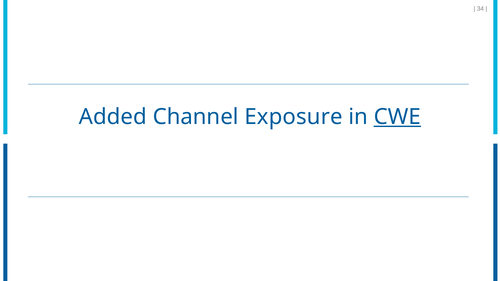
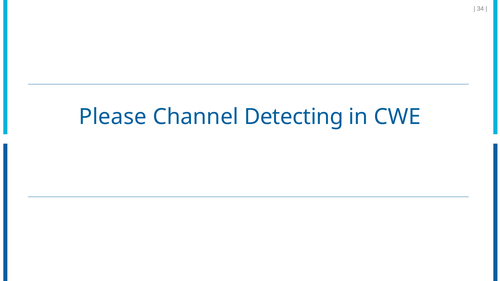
Added: Added -> Please
Exposure: Exposure -> Detecting
CWE underline: present -> none
